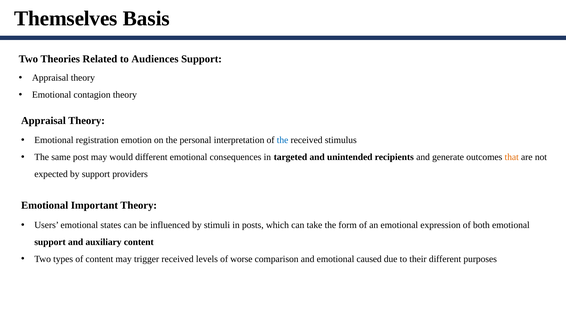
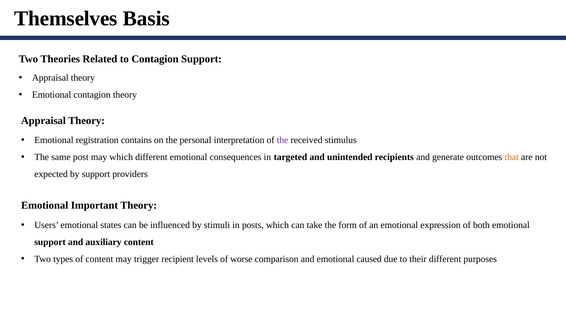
to Audiences: Audiences -> Contagion
emotion: emotion -> contains
the at (283, 140) colour: blue -> purple
may would: would -> which
trigger received: received -> recipient
